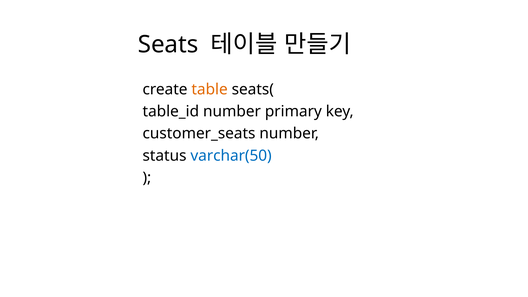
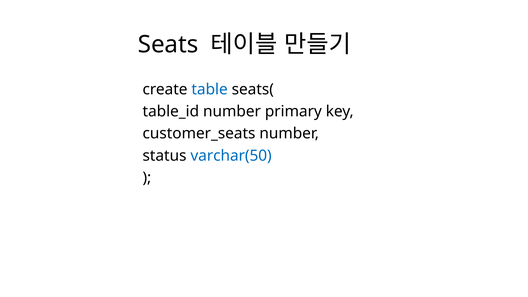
table colour: orange -> blue
